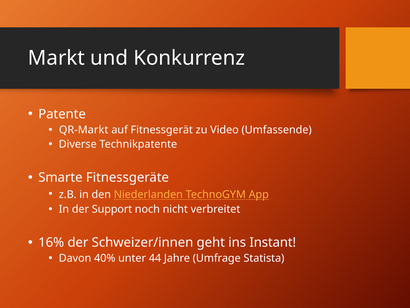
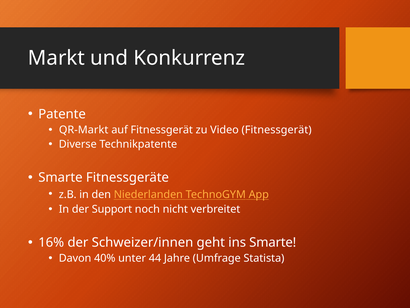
Video Umfassende: Umfassende -> Fitnessgerät
ins Instant: Instant -> Smarte
